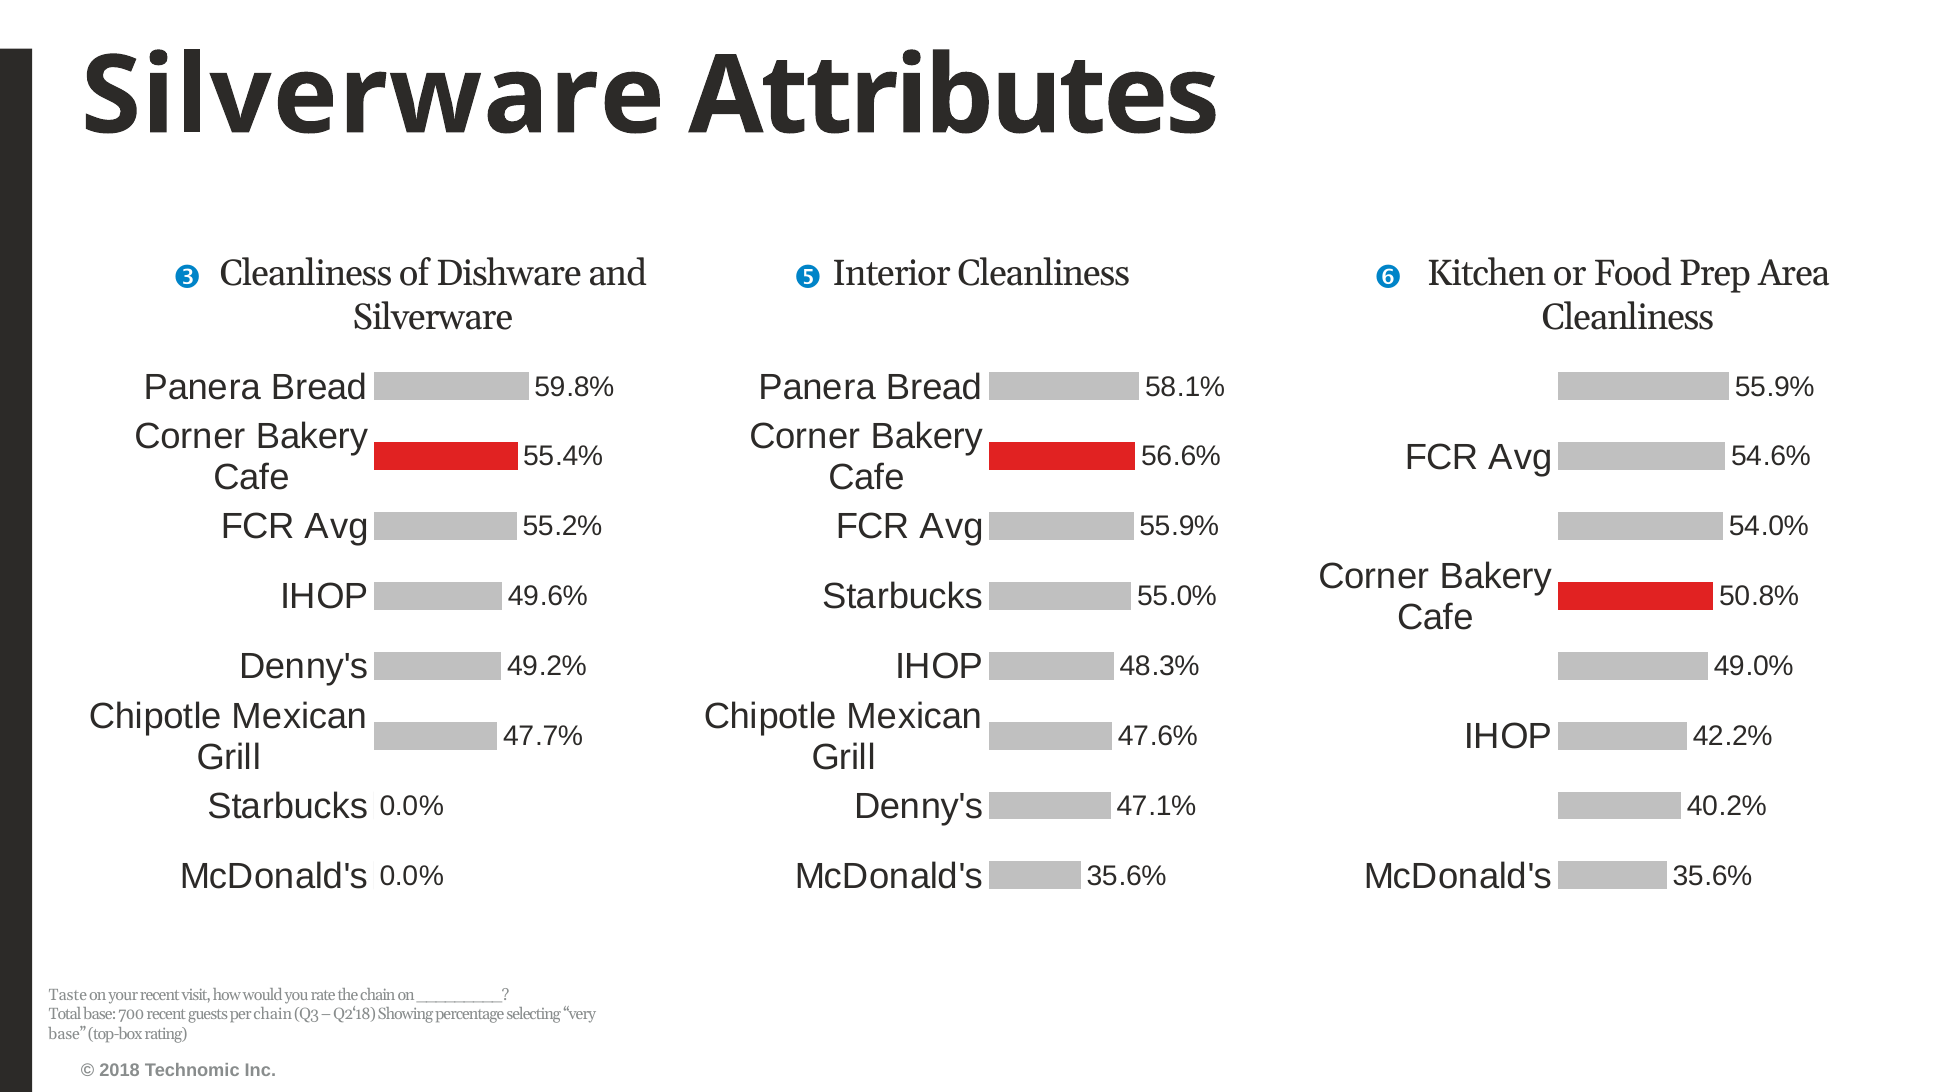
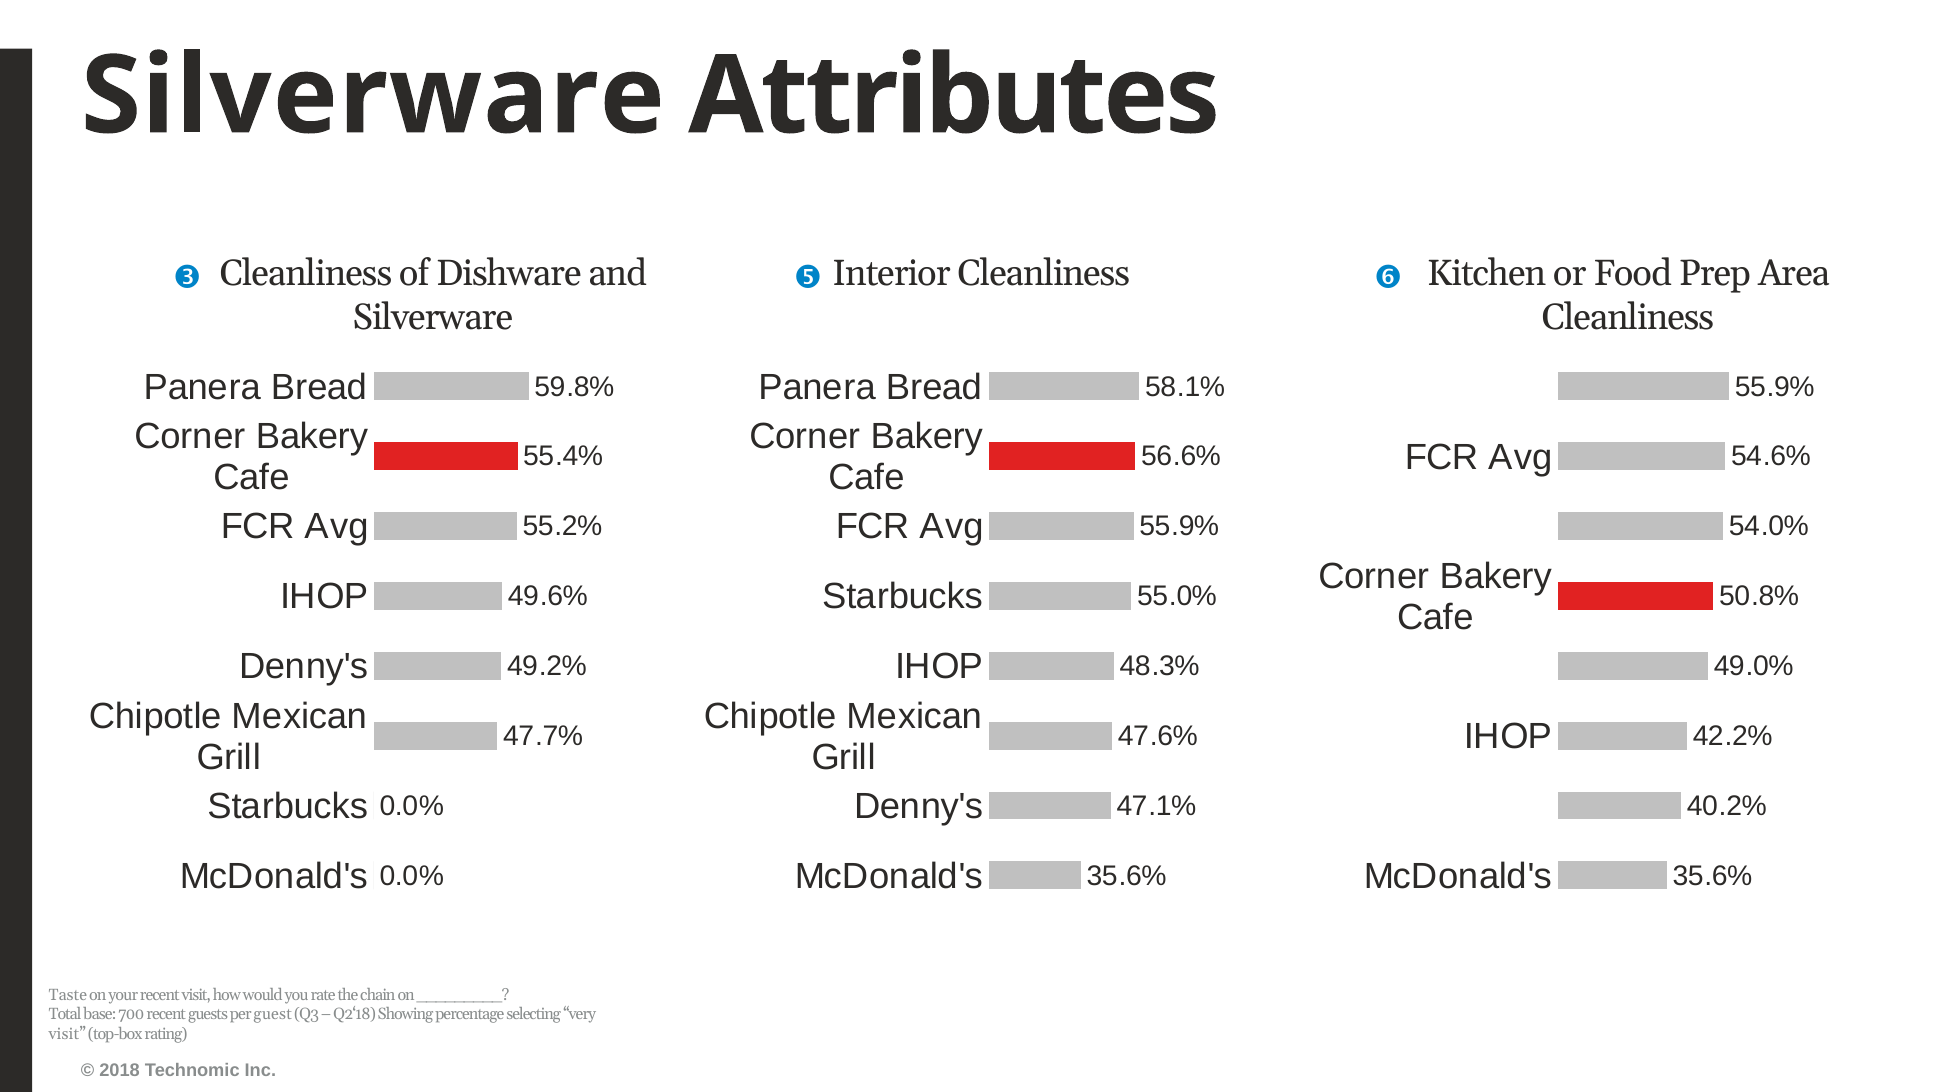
per chain: chain -> guest
base at (67, 1034): base -> visit
